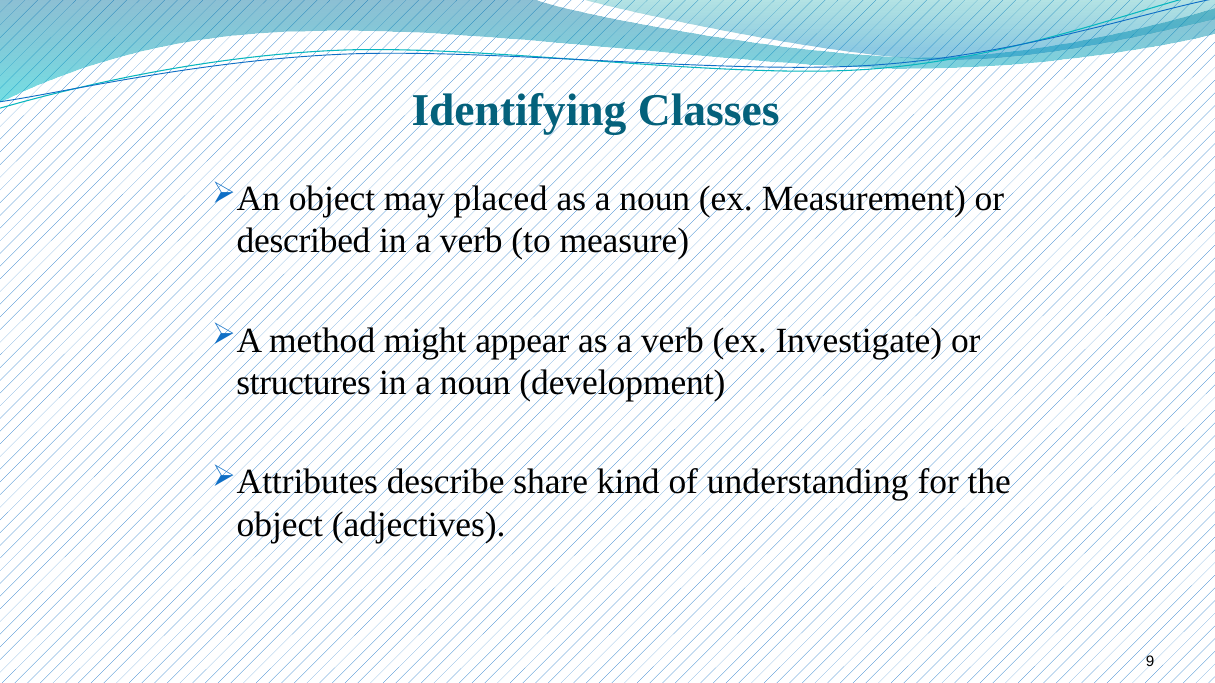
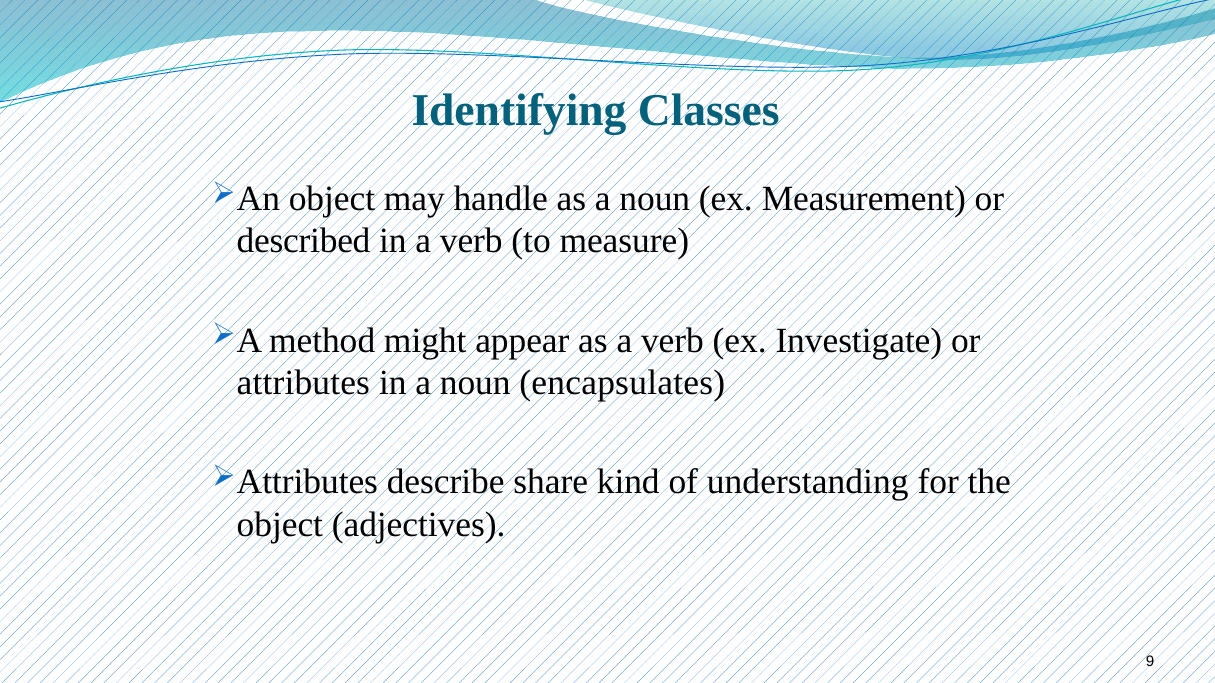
placed: placed -> handle
structures: structures -> attributes
development: development -> encapsulates
